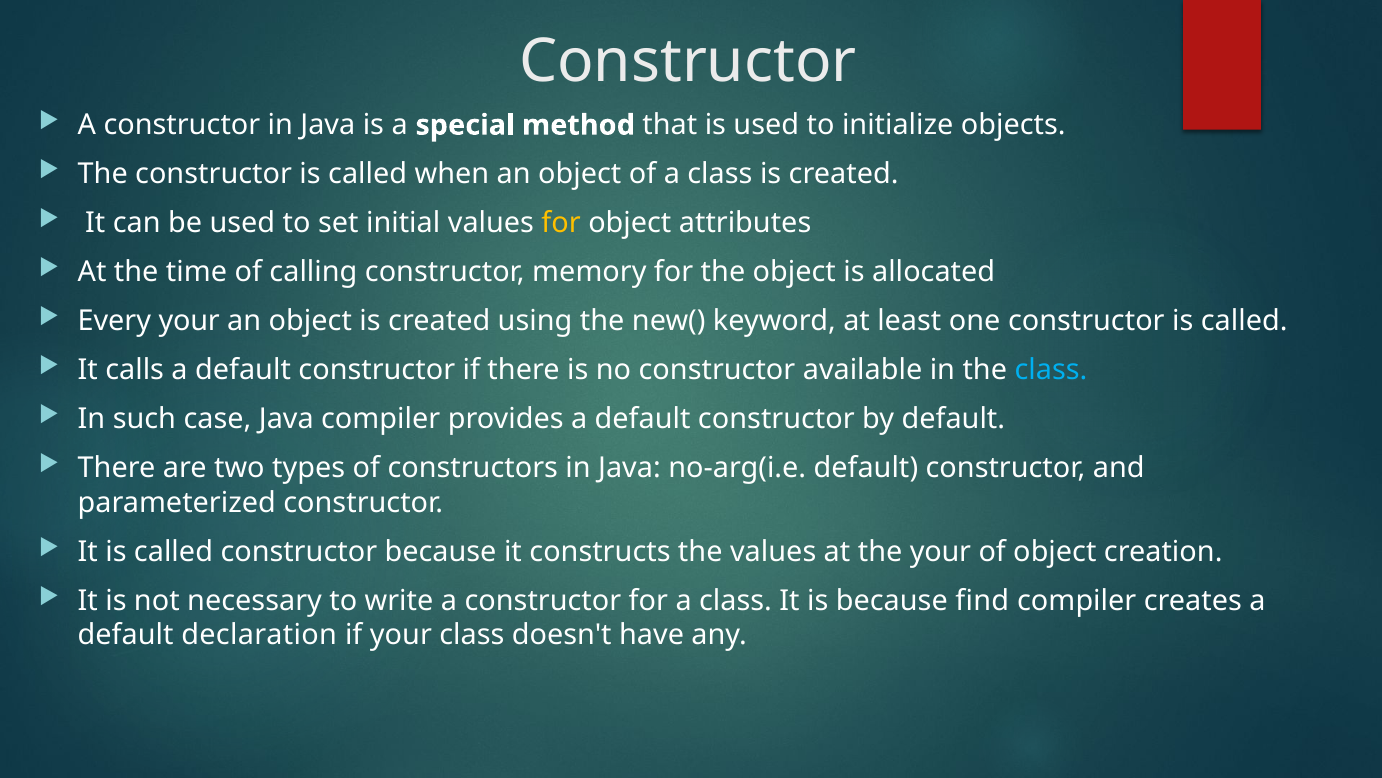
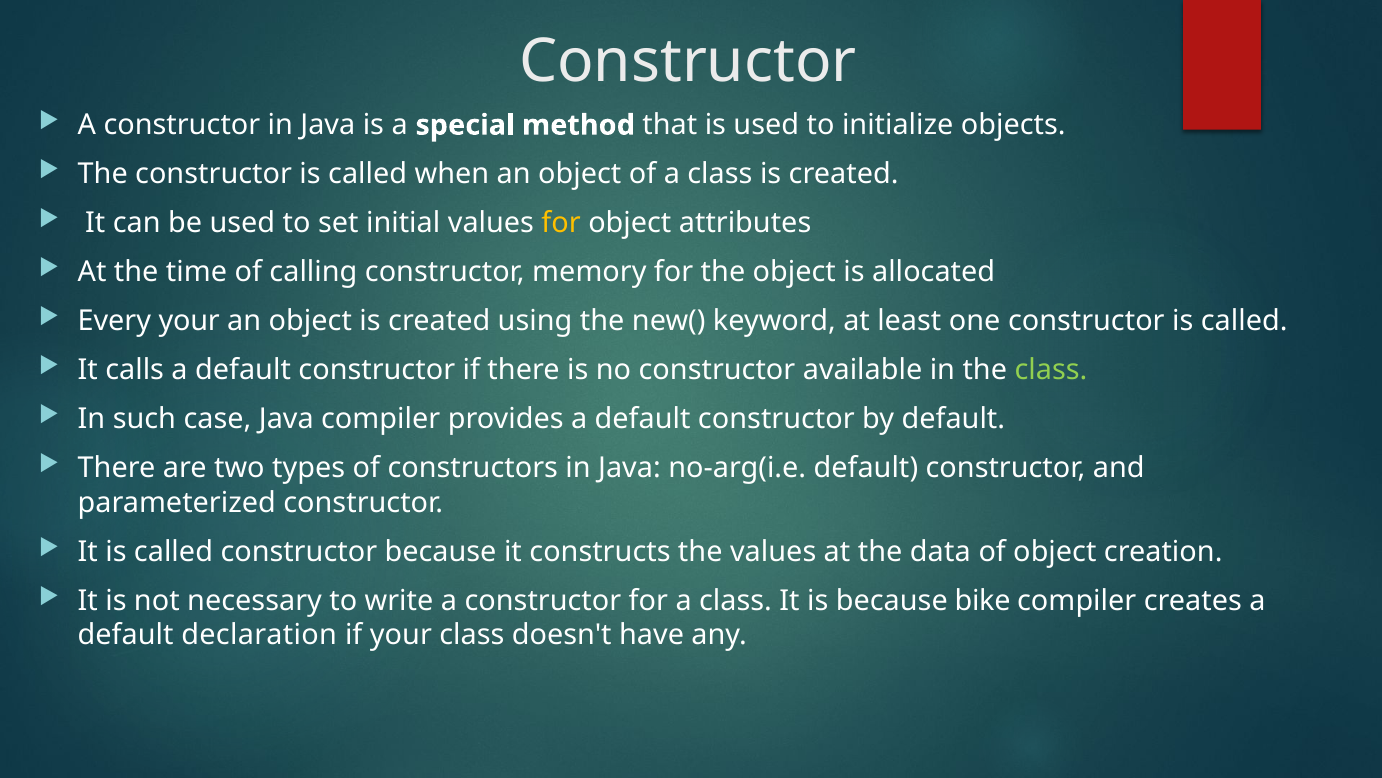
class at (1051, 370) colour: light blue -> light green
the your: your -> data
find: find -> bike
